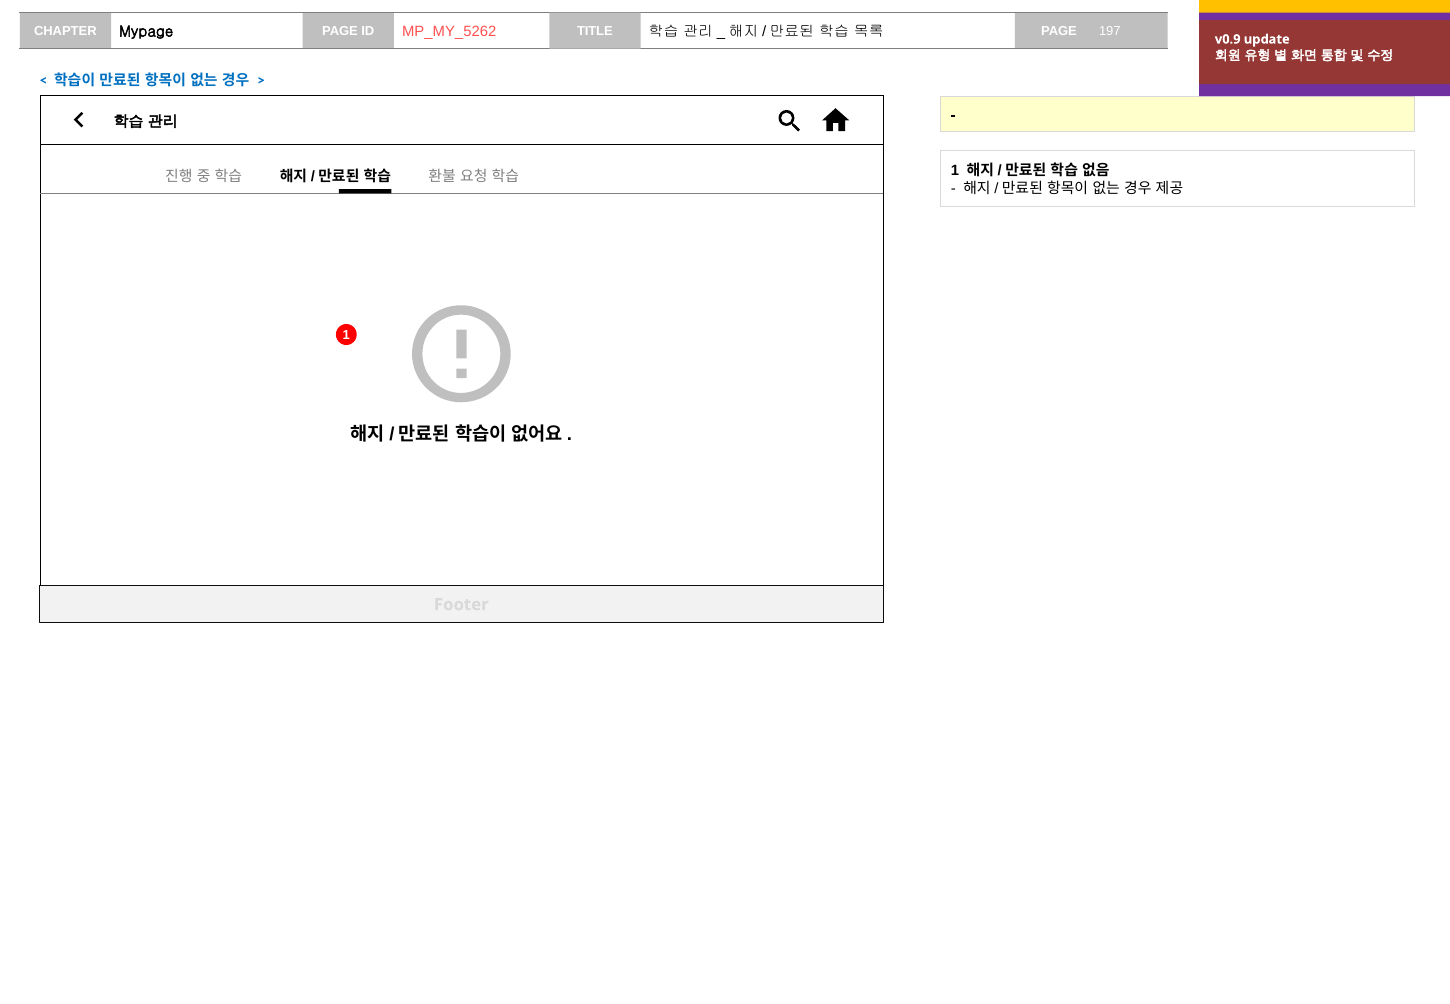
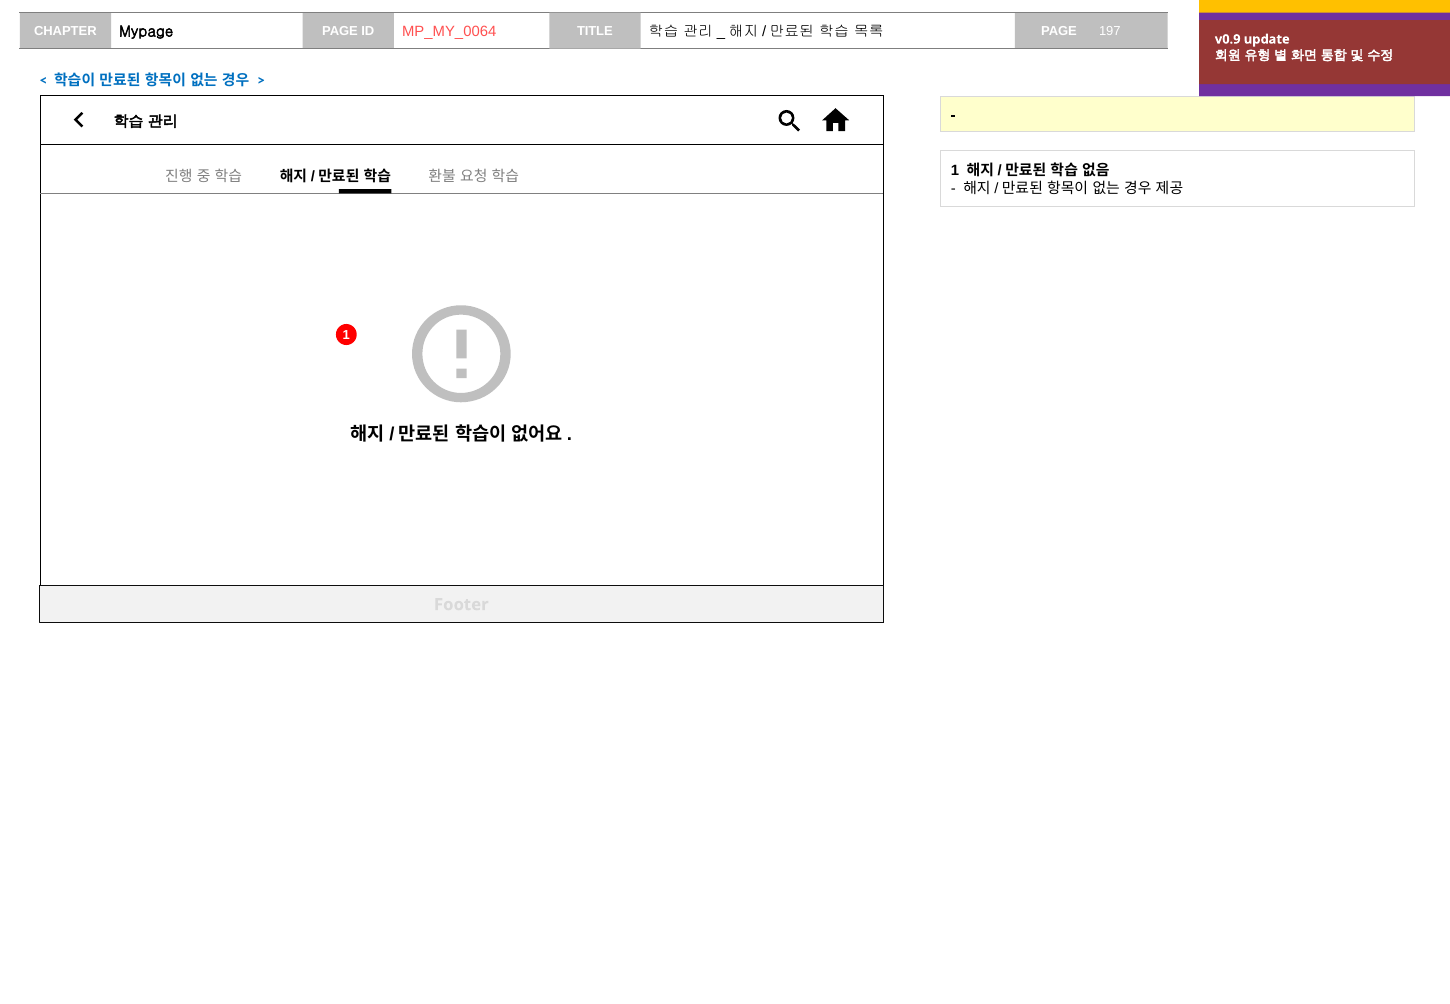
MP_MY_5262: MP_MY_5262 -> MP_MY_0064
